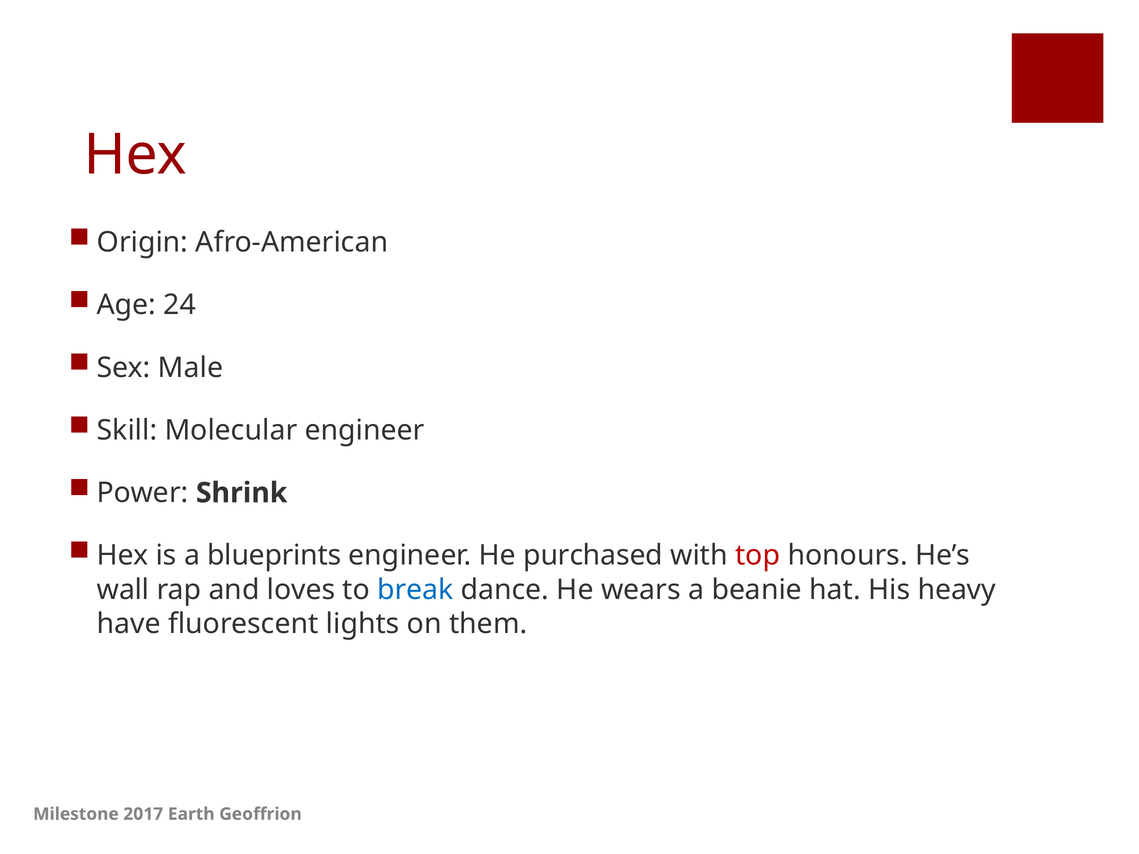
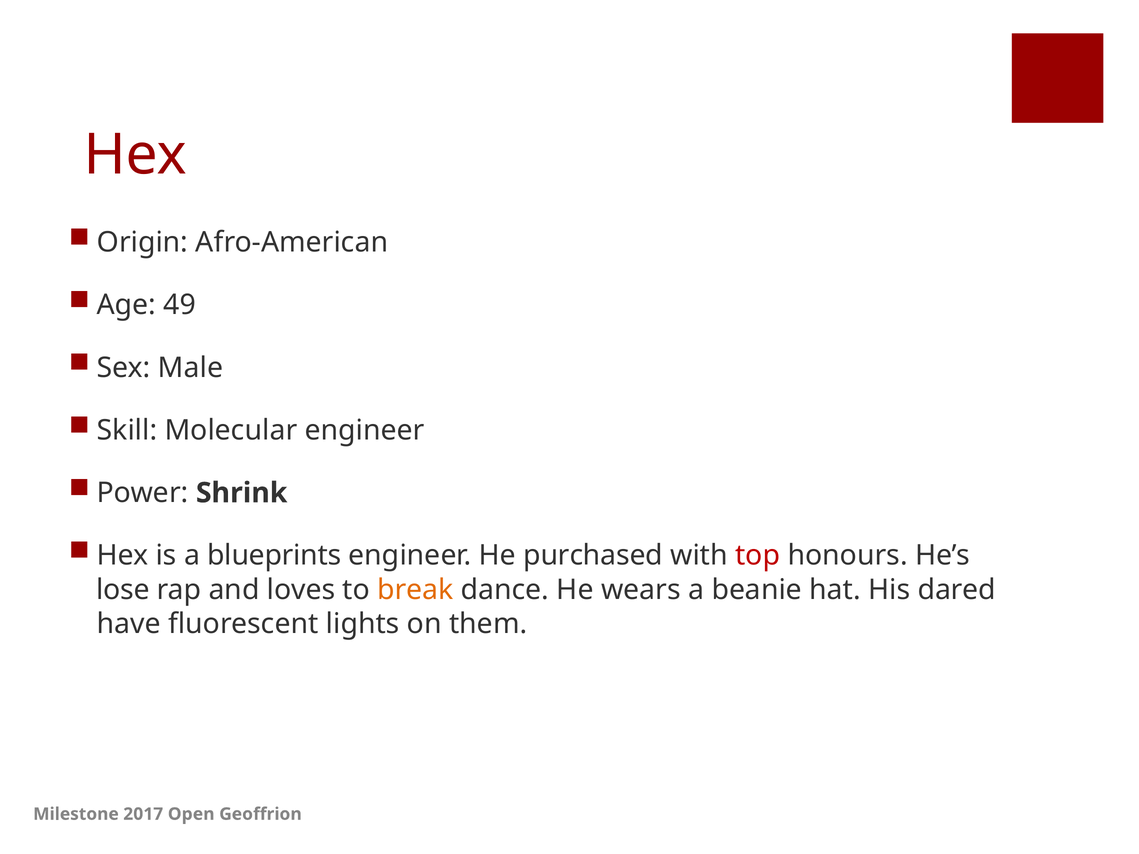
24: 24 -> 49
wall: wall -> lose
break colour: blue -> orange
heavy: heavy -> dared
Earth: Earth -> Open
